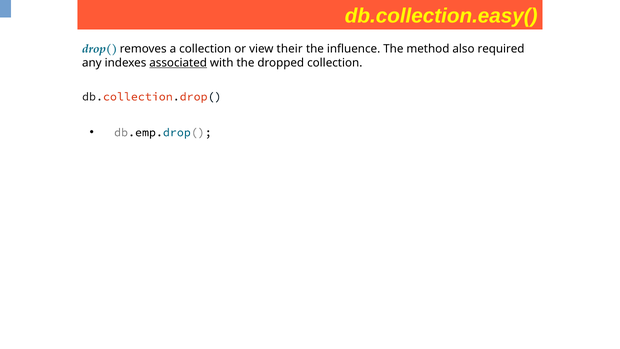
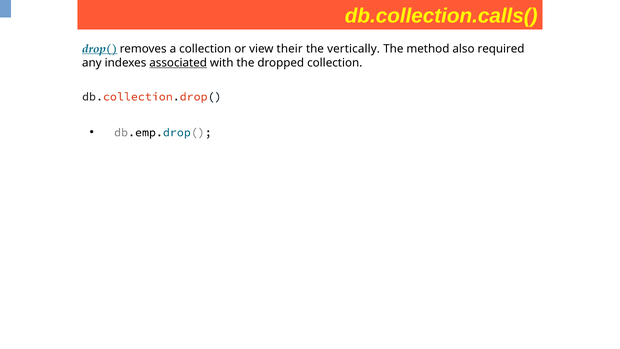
db.collection.easy(: db.collection.easy( -> db.collection.calls(
drop( underline: none -> present
influence: influence -> vertically
